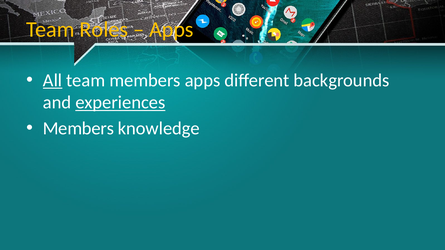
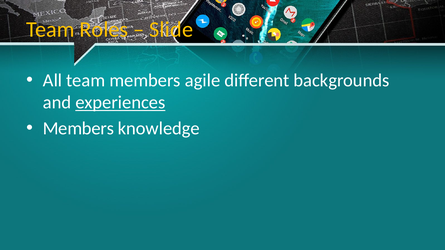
Apps at (171, 30): Apps -> Slide
All underline: present -> none
members apps: apps -> agile
